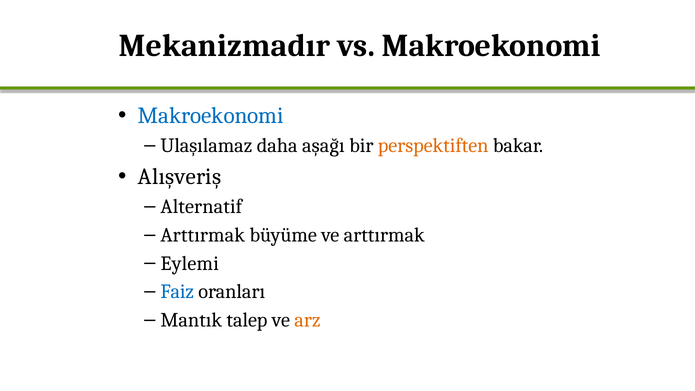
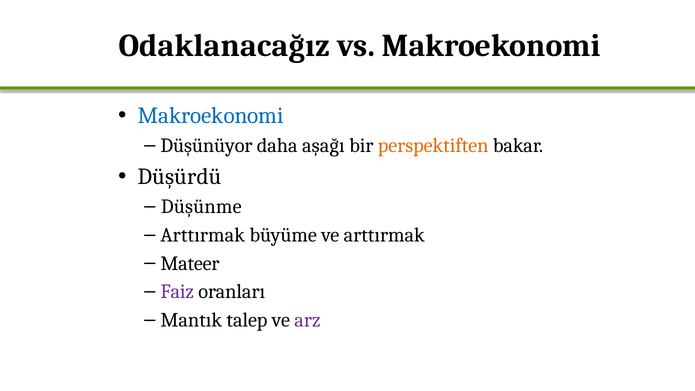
Mekanizmadır: Mekanizmadır -> Odaklanacağız
Ulaşılamaz: Ulaşılamaz -> Düşünüyor
Alışveriş: Alışveriş -> Düşürdü
Alternatif: Alternatif -> Düşünme
Eylemi: Eylemi -> Mateer
Faiz colour: blue -> purple
arz colour: orange -> purple
